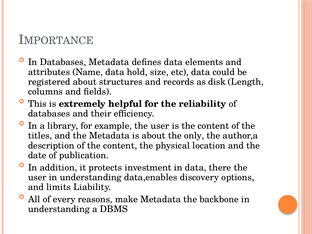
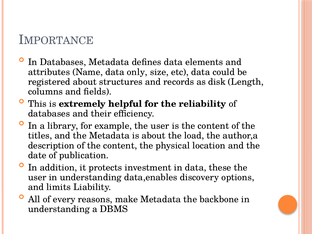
hold: hold -> only
only: only -> load
there: there -> these
